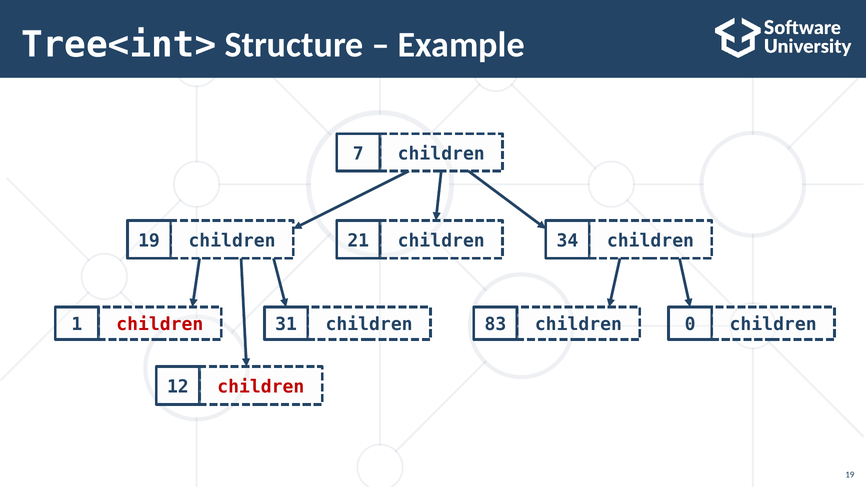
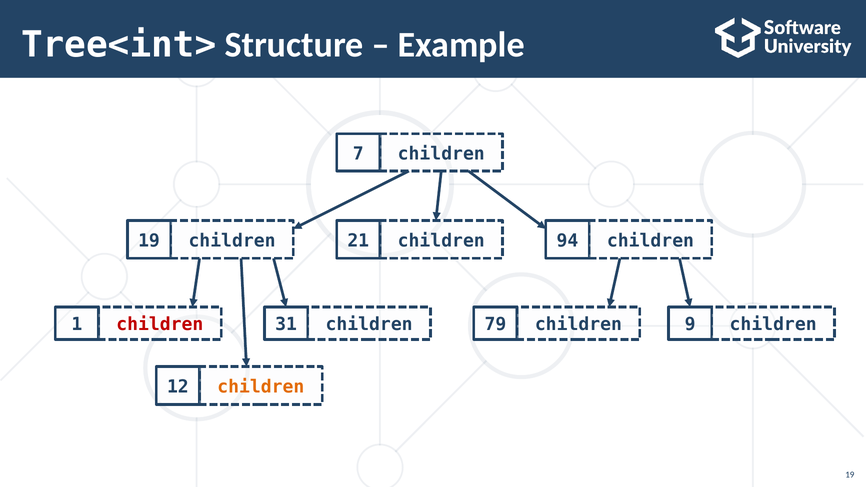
34: 34 -> 94
83: 83 -> 79
0: 0 -> 9
children at (261, 387) colour: red -> orange
